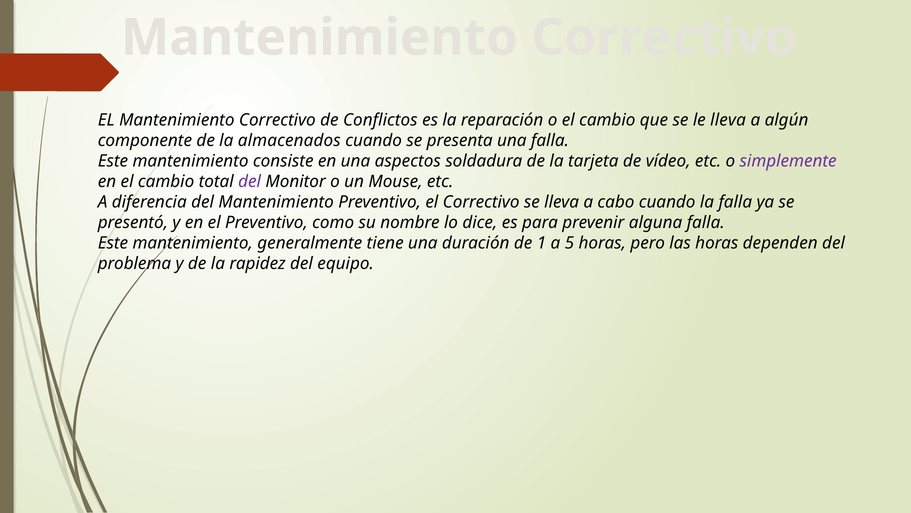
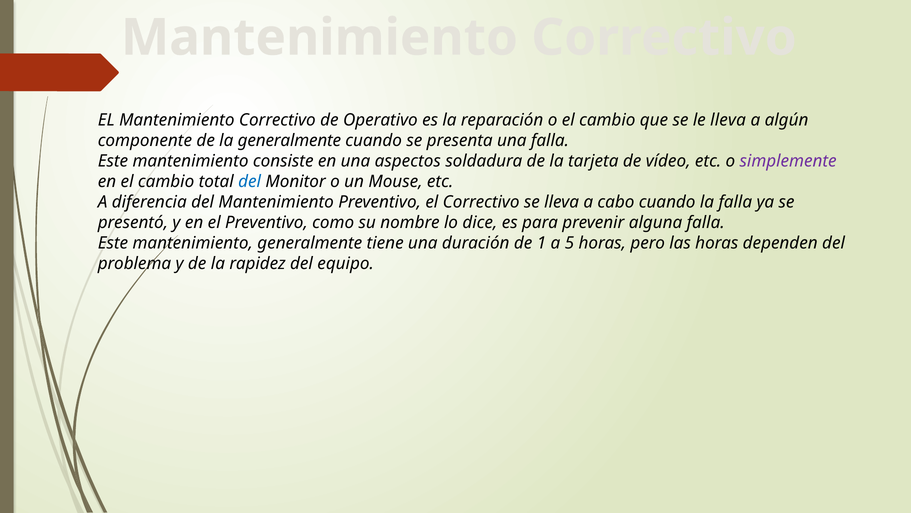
Conflictos: Conflictos -> Operativo
la almacenados: almacenados -> generalmente
del at (250, 181) colour: purple -> blue
